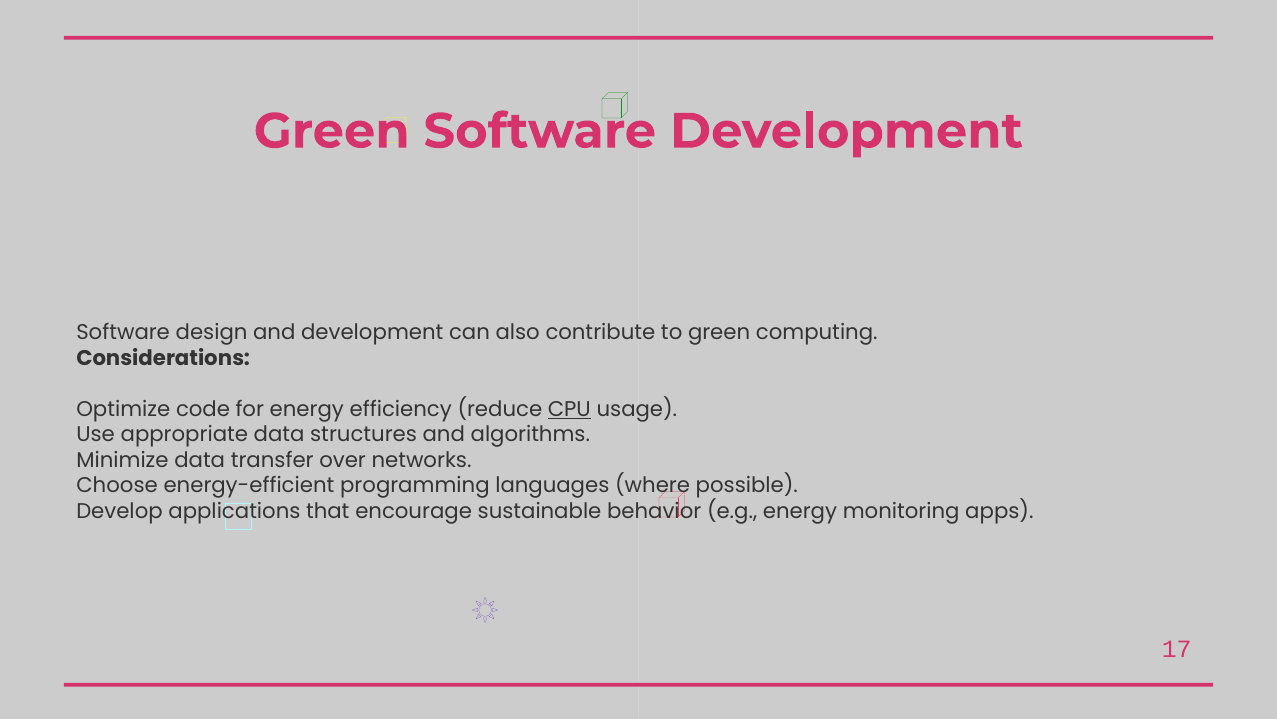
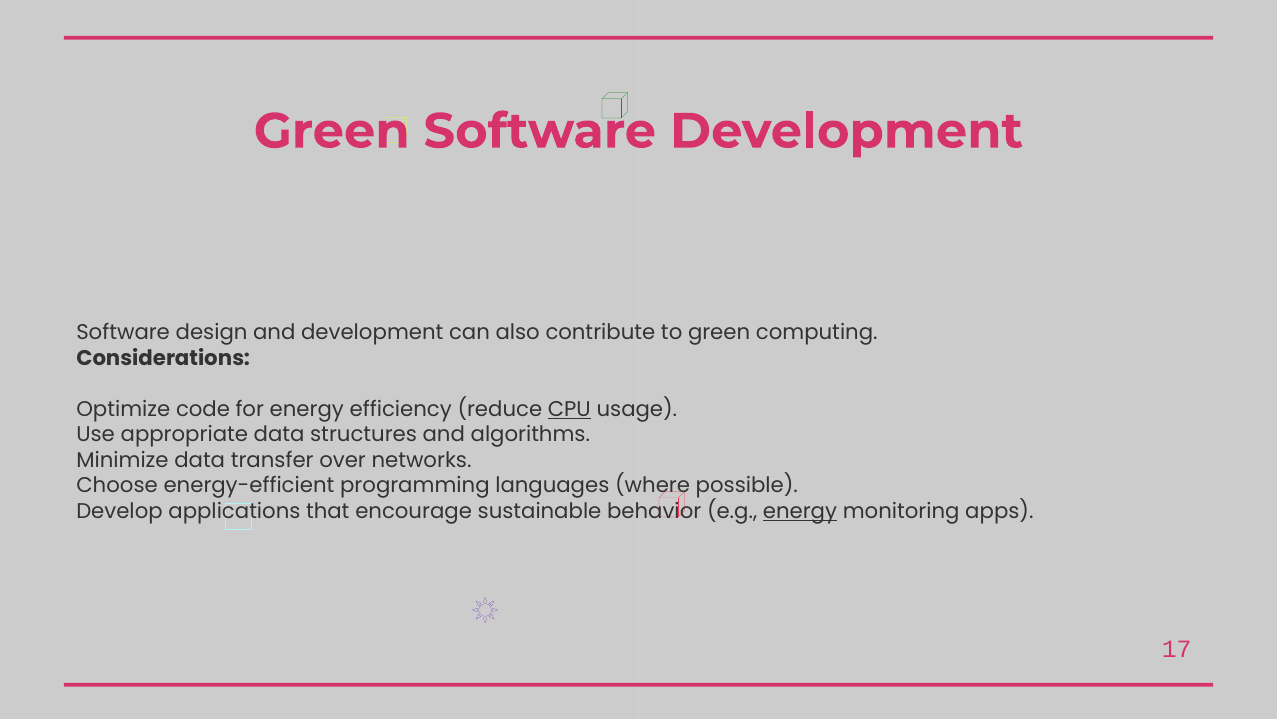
energy at (800, 511) underline: none -> present
